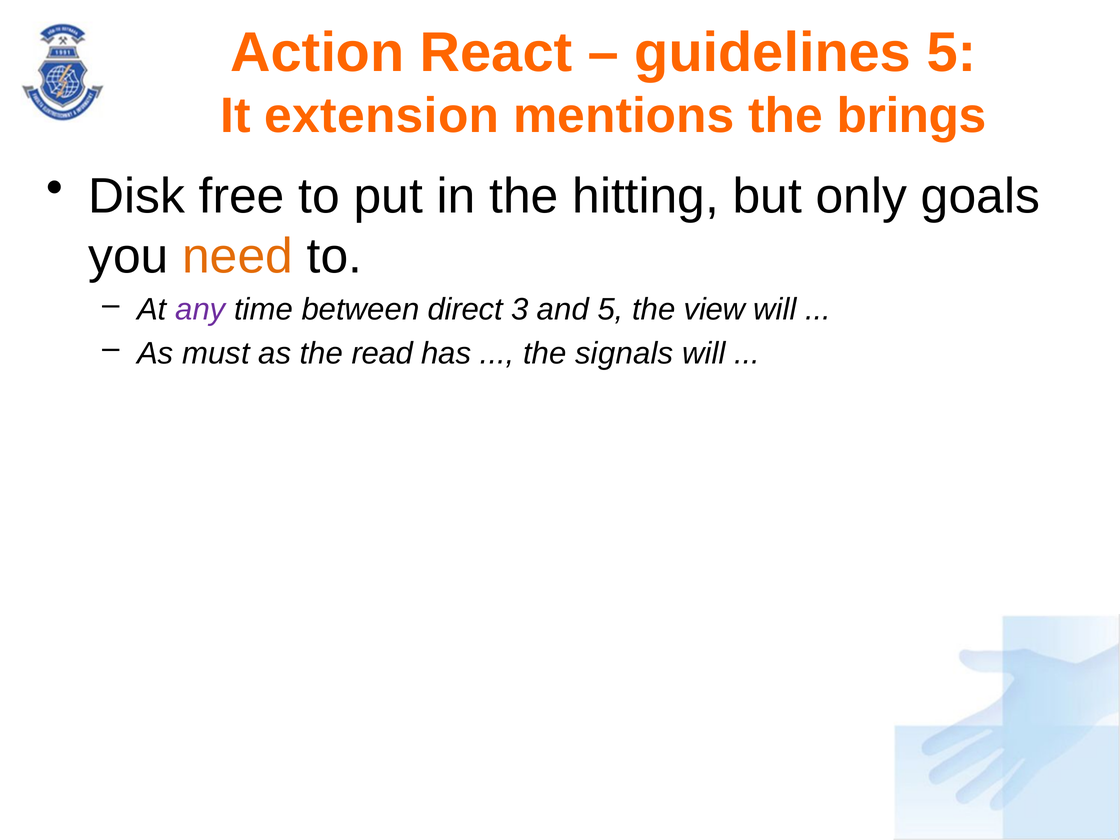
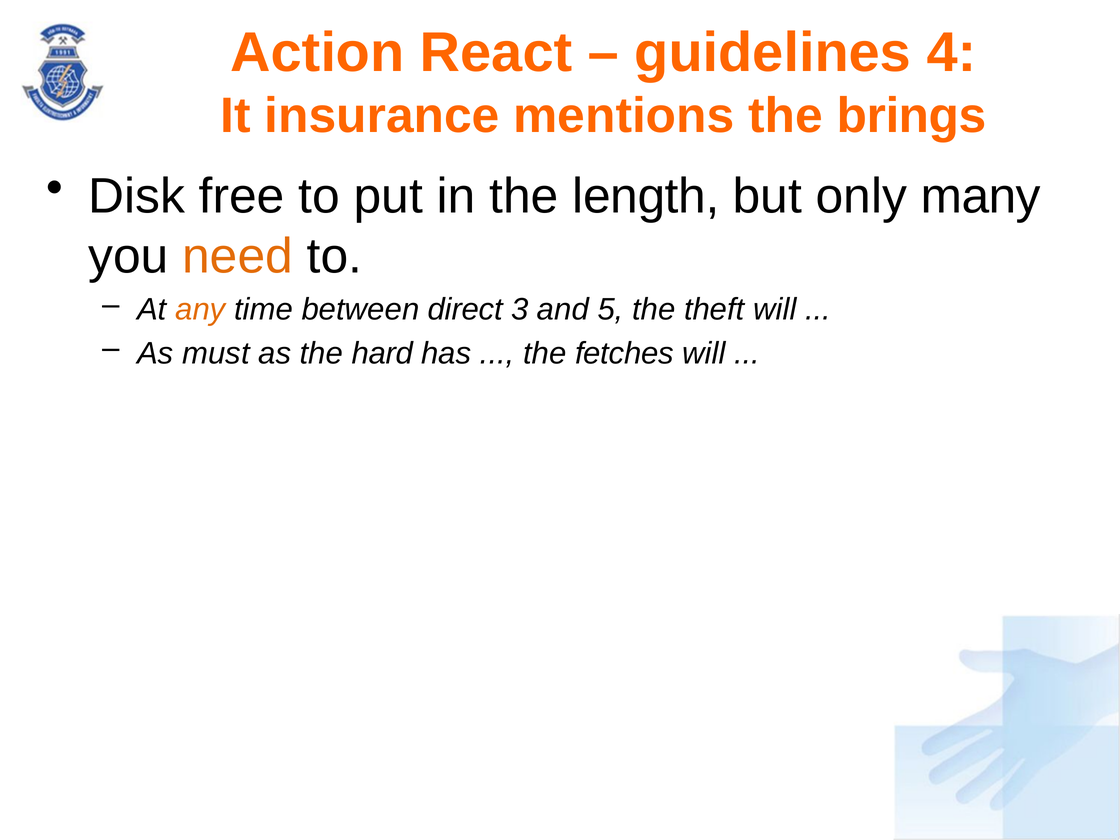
guidelines 5: 5 -> 4
extension: extension -> insurance
hitting: hitting -> length
goals: goals -> many
any colour: purple -> orange
view: view -> theft
read: read -> hard
signals: signals -> fetches
